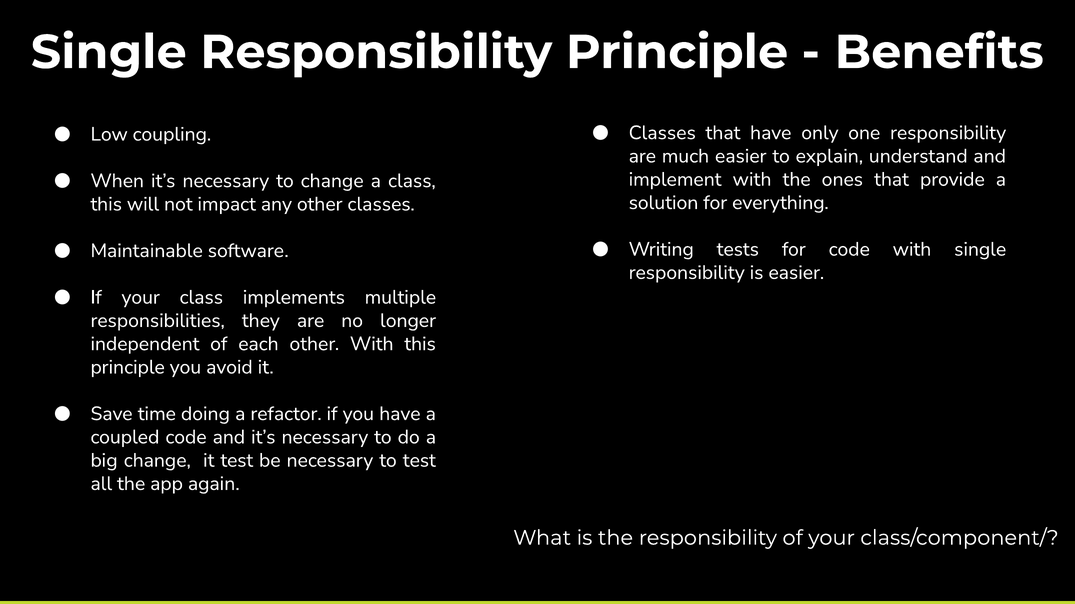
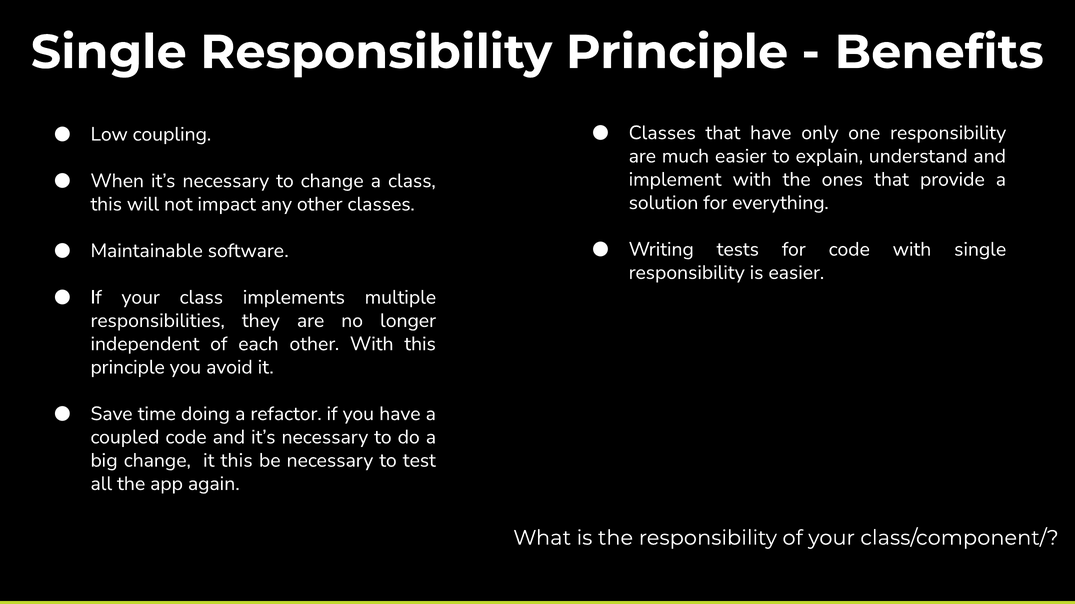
it test: test -> this
